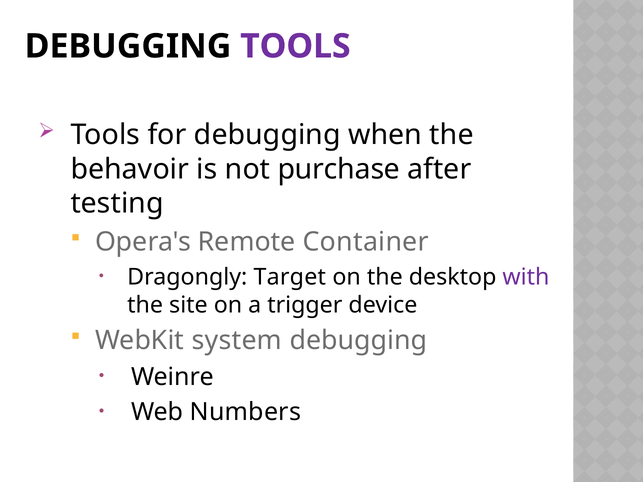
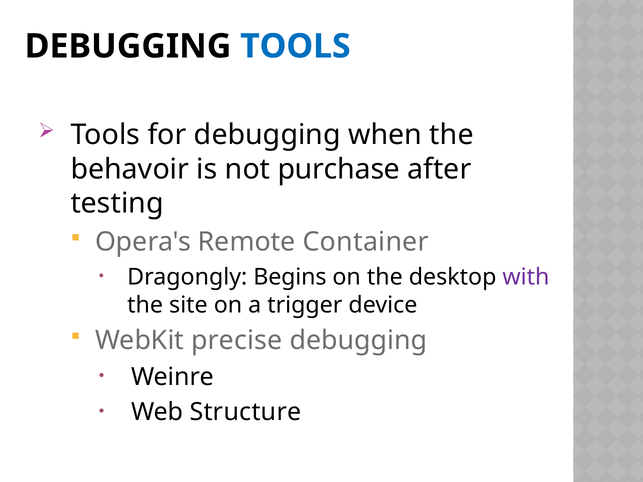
TOOLS at (295, 46) colour: purple -> blue
Target: Target -> Begins
system: system -> precise
Numbers: Numbers -> Structure
